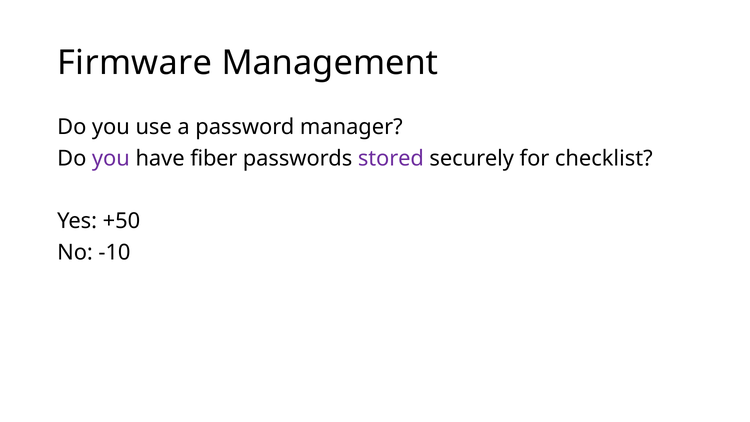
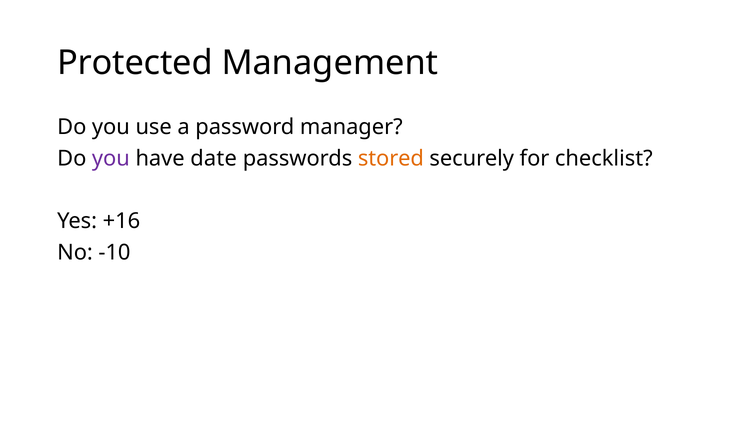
Firmware: Firmware -> Protected
fiber: fiber -> date
stored colour: purple -> orange
+50: +50 -> +16
